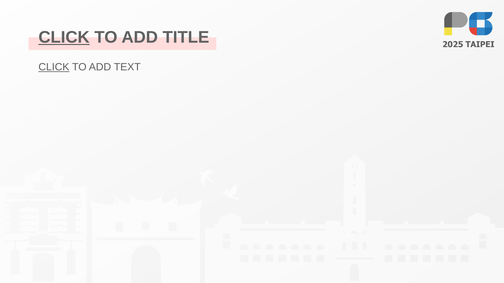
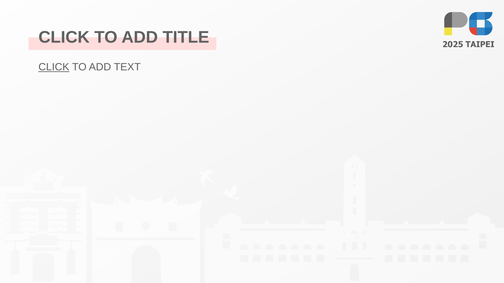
CLICK at (64, 37) underline: present -> none
